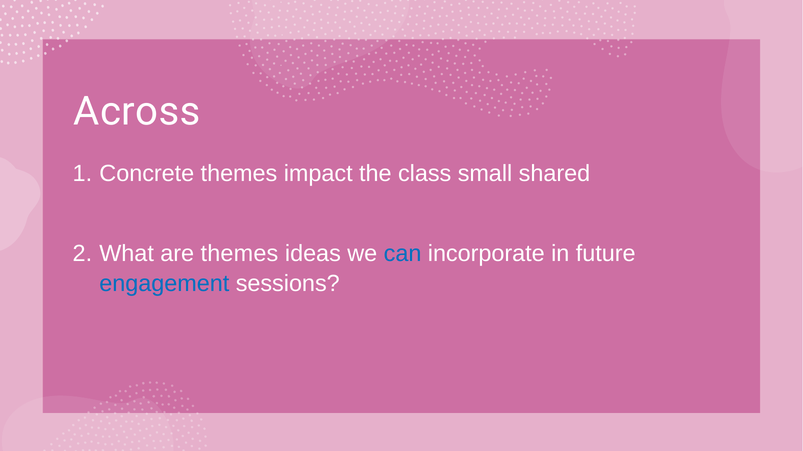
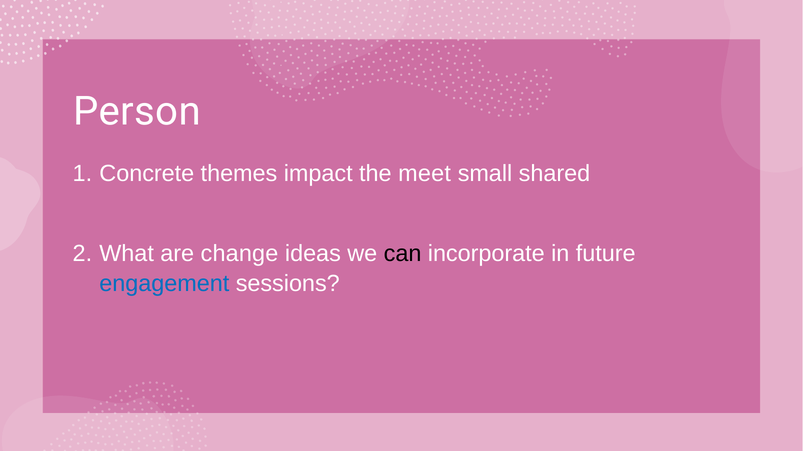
Across: Across -> Person
class: class -> meet
are themes: themes -> change
can colour: blue -> black
